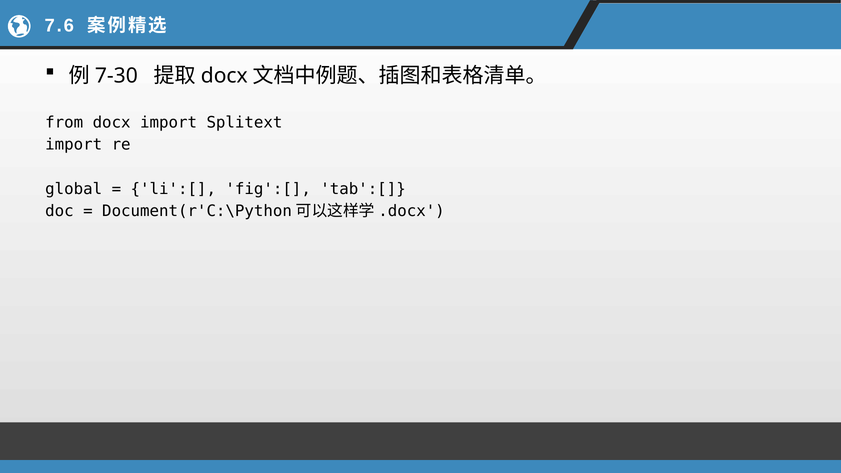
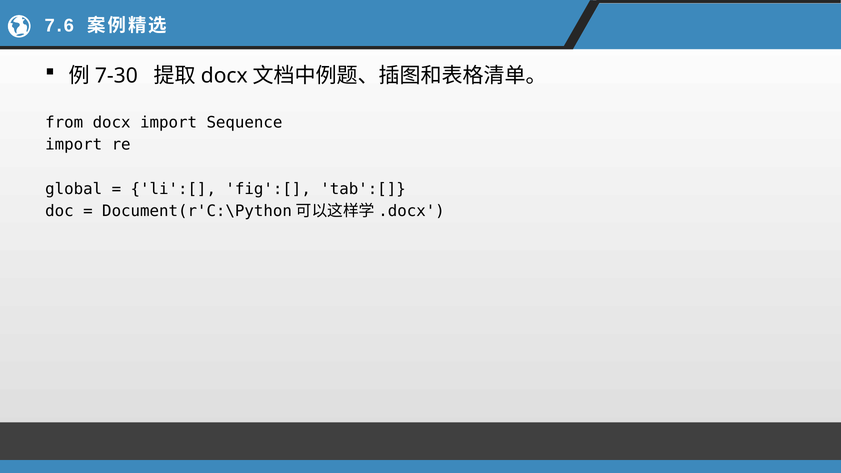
Splitext: Splitext -> Sequence
